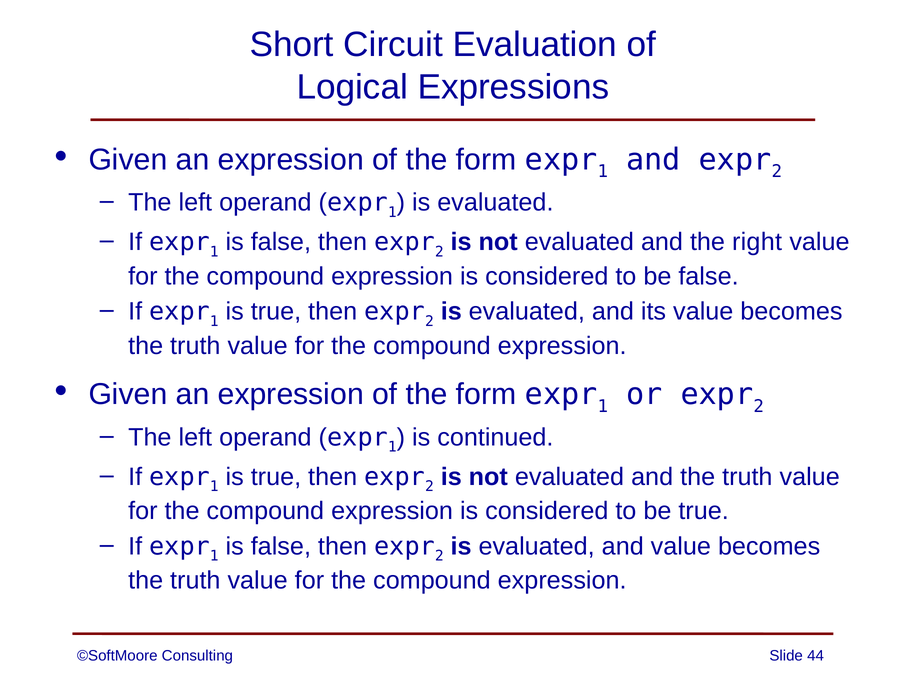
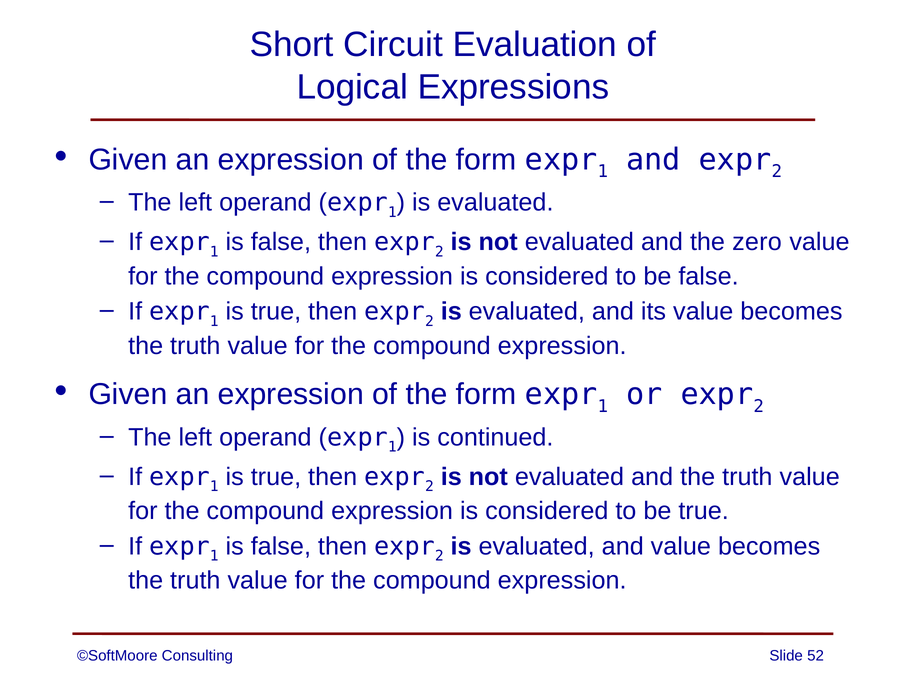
right: right -> zero
44: 44 -> 52
